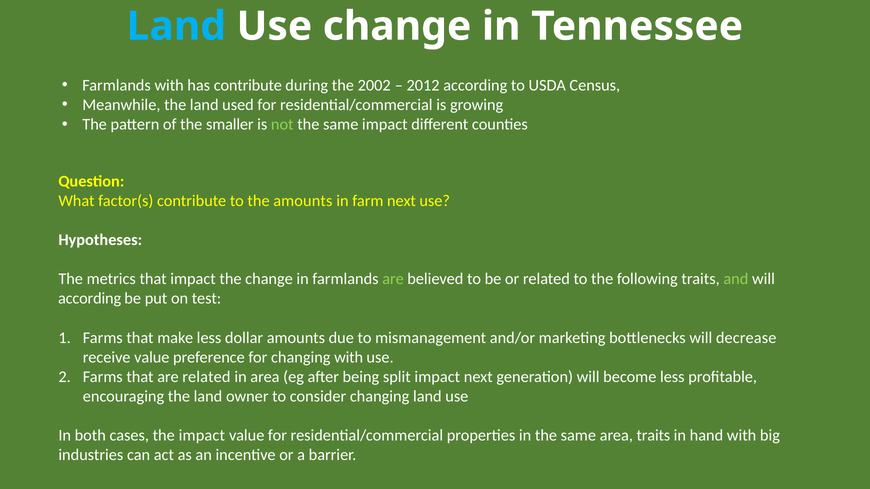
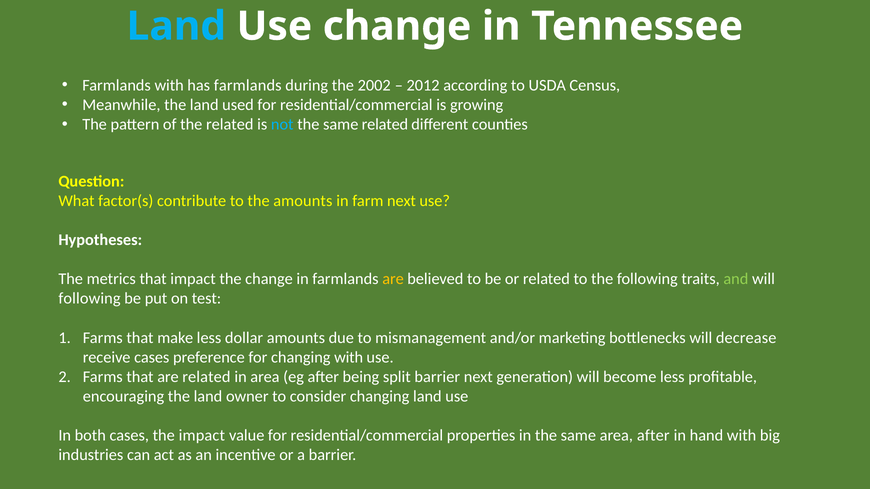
has contribute: contribute -> farmlands
the smaller: smaller -> related
not colour: light green -> light blue
same impact: impact -> related
are at (393, 279) colour: light green -> yellow
according at (90, 299): according -> following
receive value: value -> cases
split impact: impact -> barrier
area traits: traits -> after
